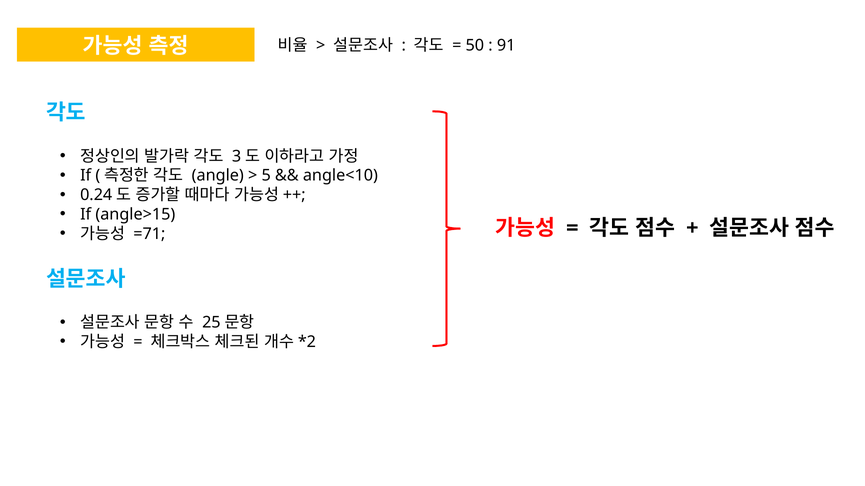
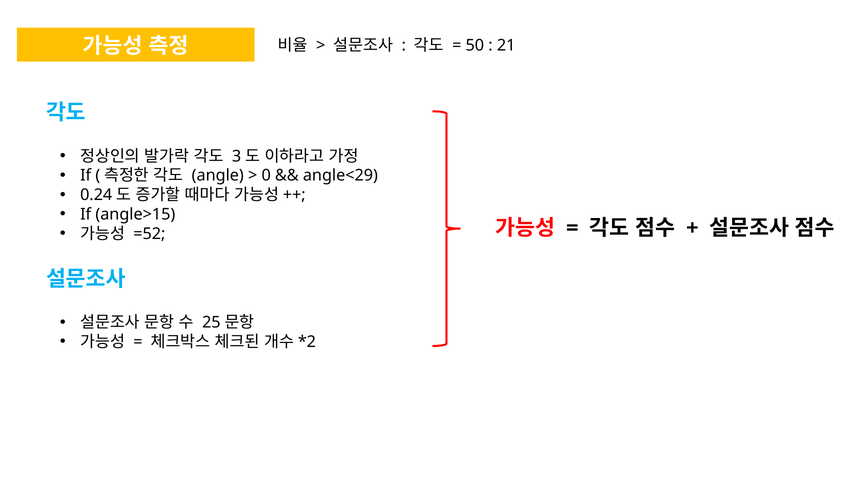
91: 91 -> 21
5: 5 -> 0
angle<10: angle<10 -> angle<29
=71: =71 -> =52
